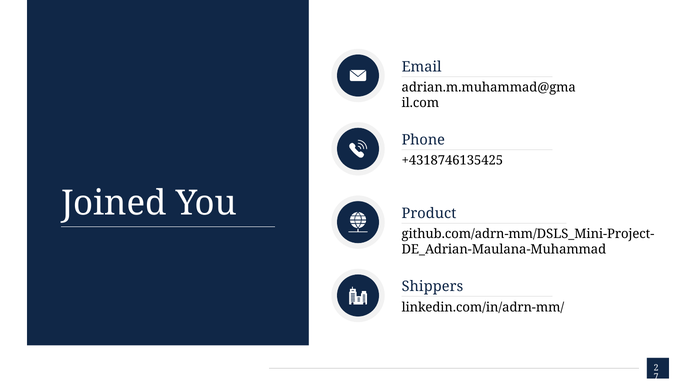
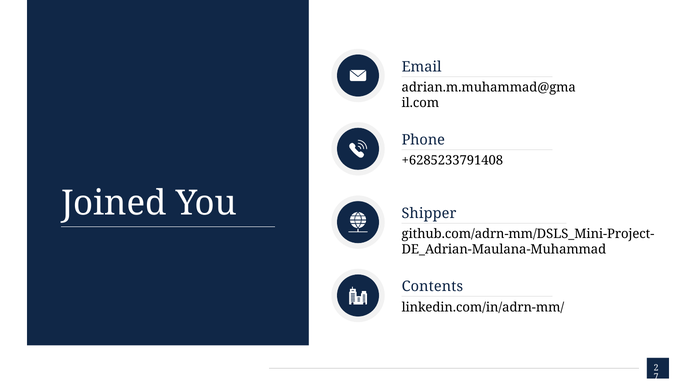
+4318746135425: +4318746135425 -> +6285233791408
Product: Product -> Shipper
Shippers: Shippers -> Contents
